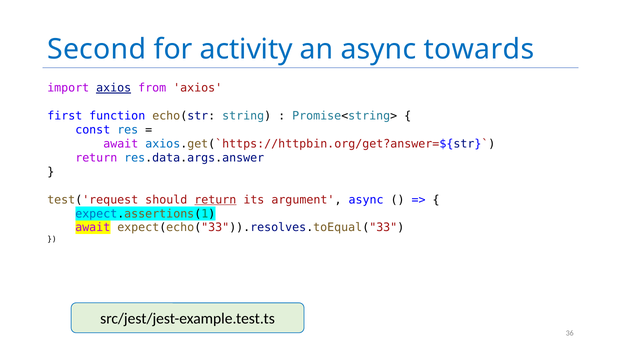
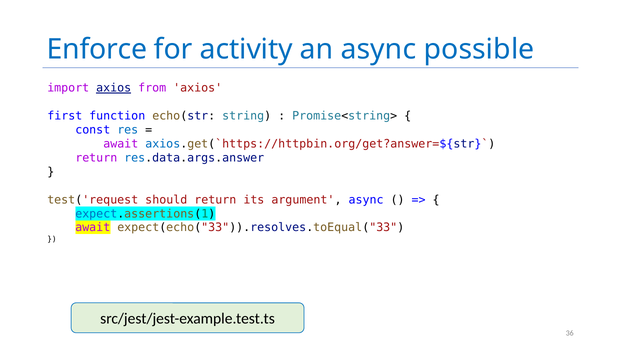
Second: Second -> Enforce
towards: towards -> possible
return at (215, 200) underline: present -> none
